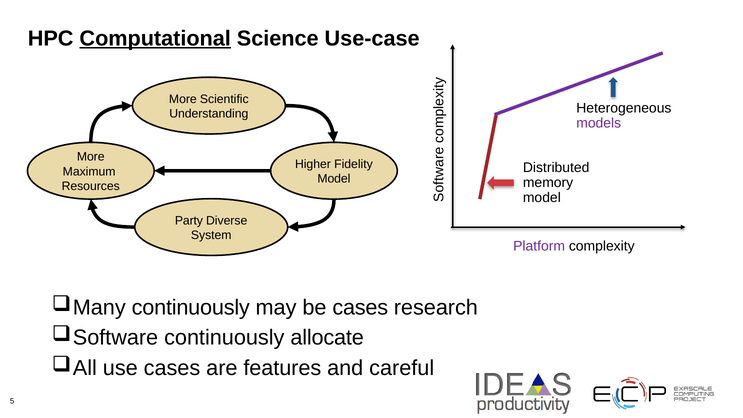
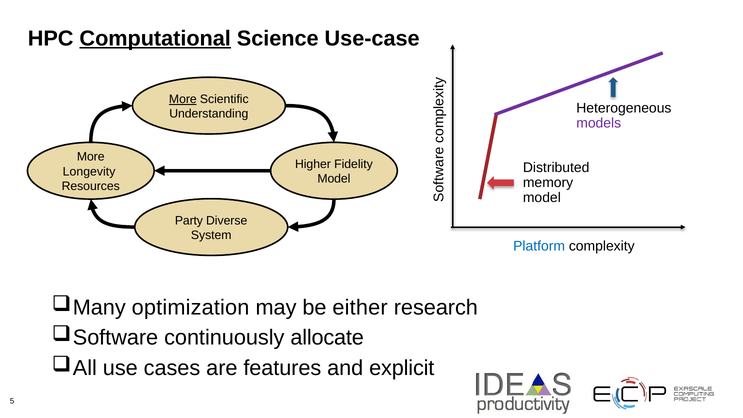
More at (183, 99) underline: none -> present
Maximum: Maximum -> Longevity
Platform colour: purple -> blue
continuously at (191, 307): continuously -> optimization
be cases: cases -> either
careful: careful -> explicit
